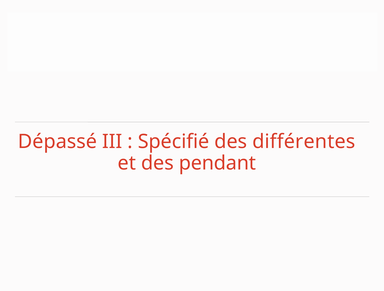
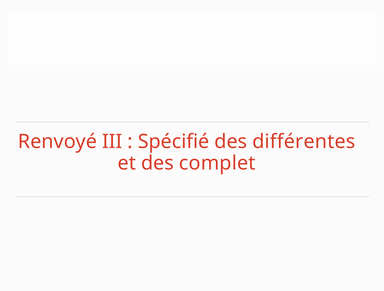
Dépassé: Dépassé -> Renvoyé
pendant: pendant -> complet
